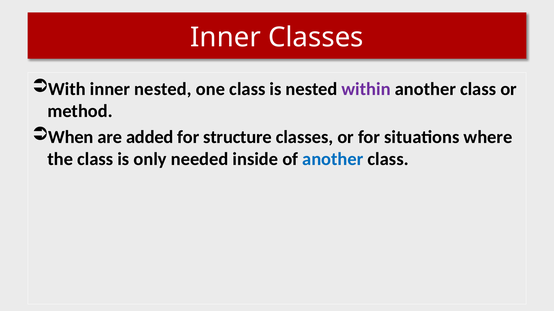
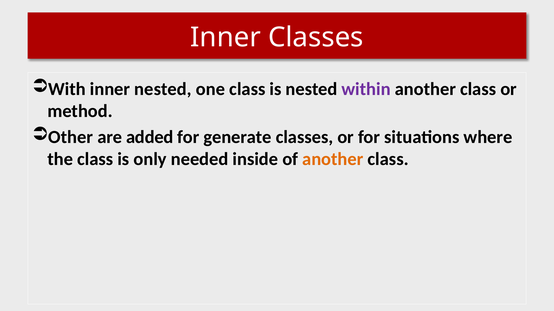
When: When -> Other
structure: structure -> generate
another at (333, 159) colour: blue -> orange
